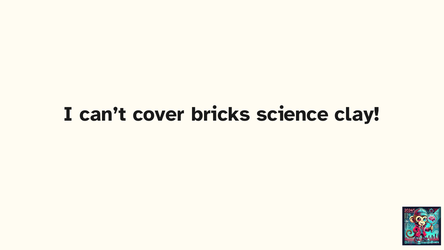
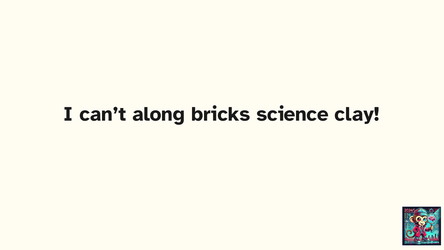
cover: cover -> along
